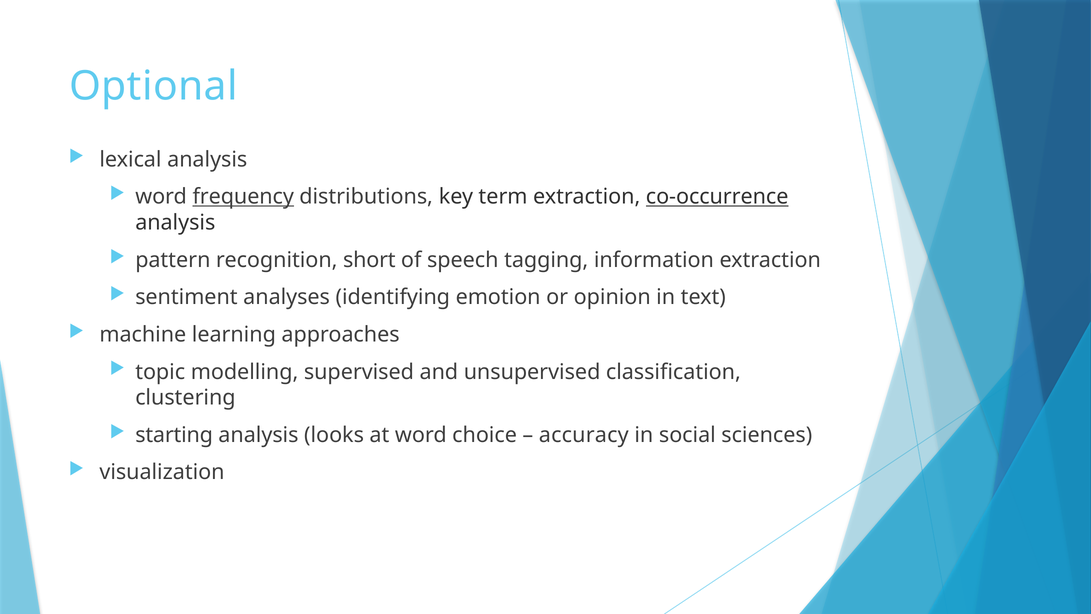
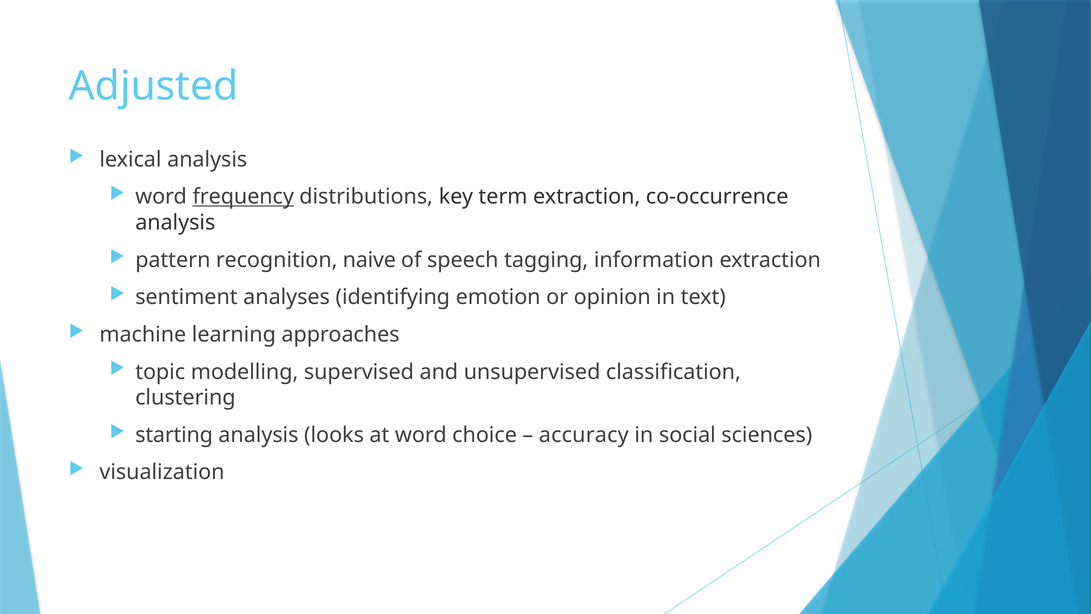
Optional: Optional -> Adjusted
co-occurrence underline: present -> none
short: short -> naive
